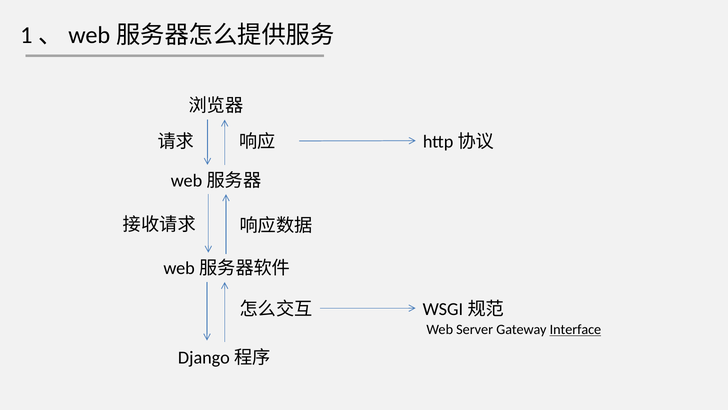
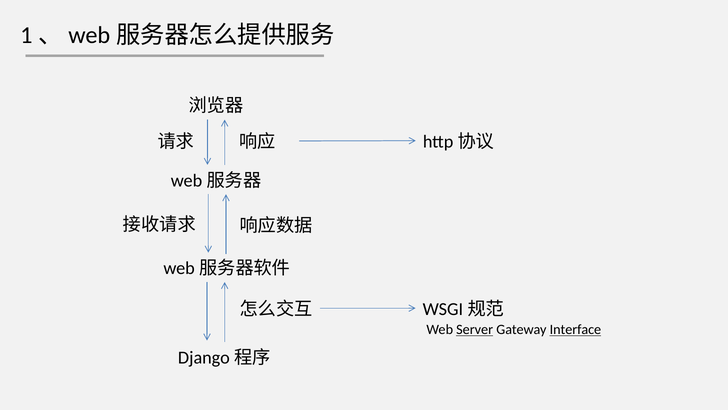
Server underline: none -> present
